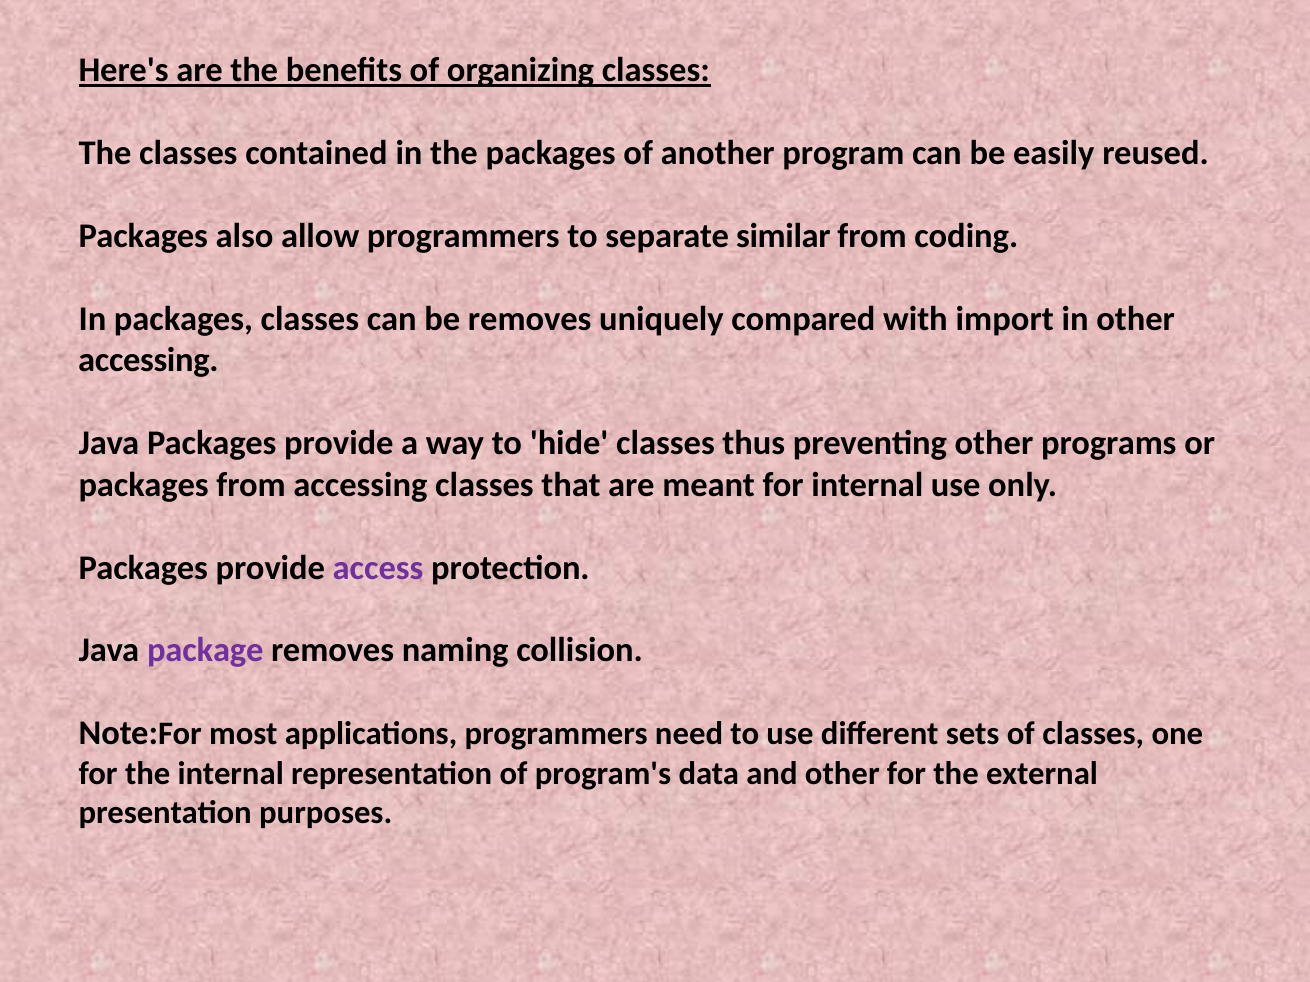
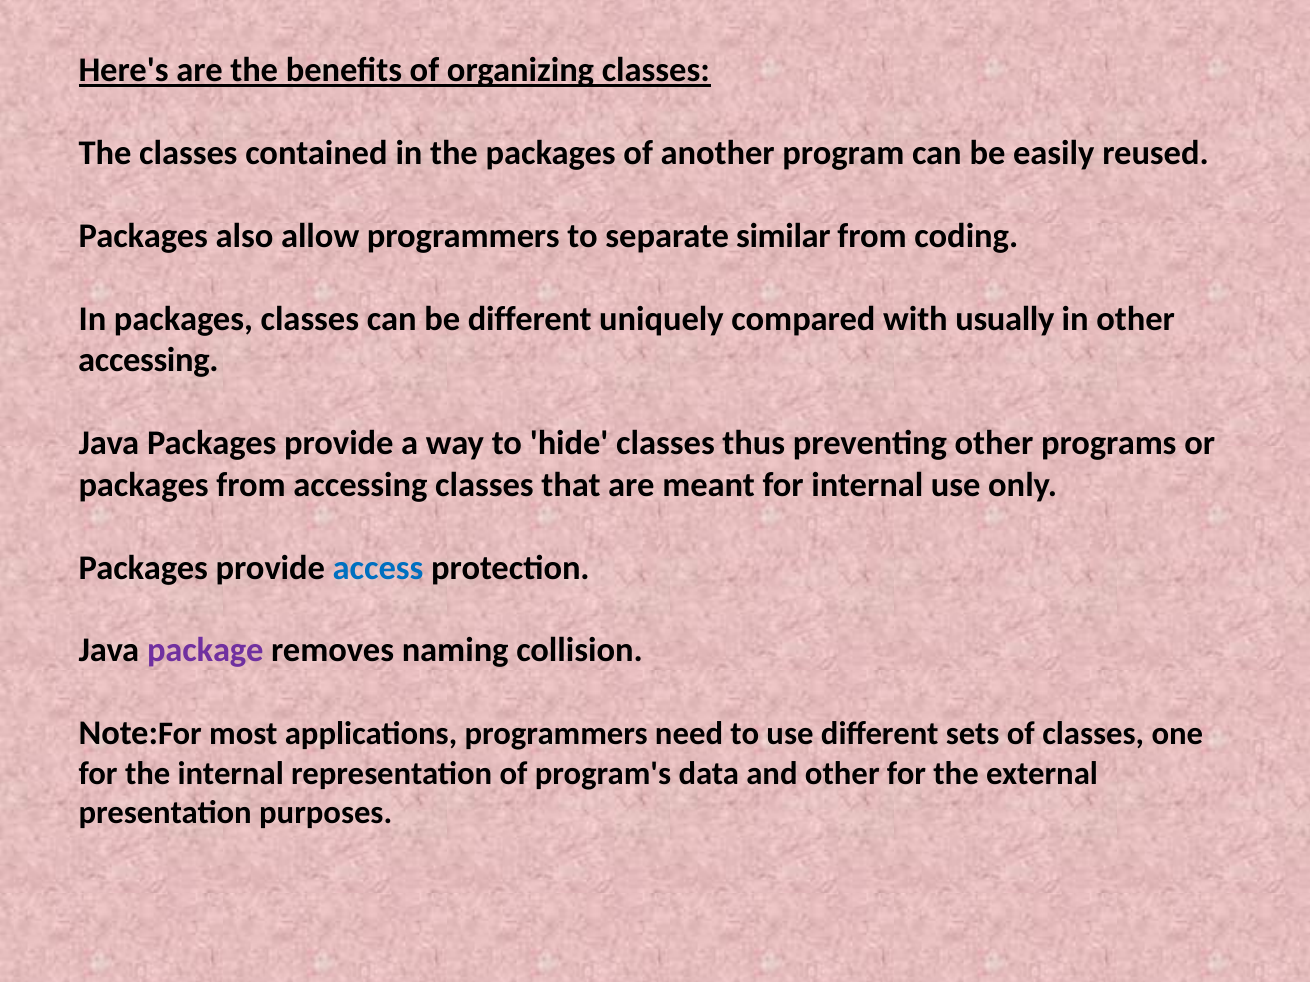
be removes: removes -> different
import: import -> usually
access colour: purple -> blue
